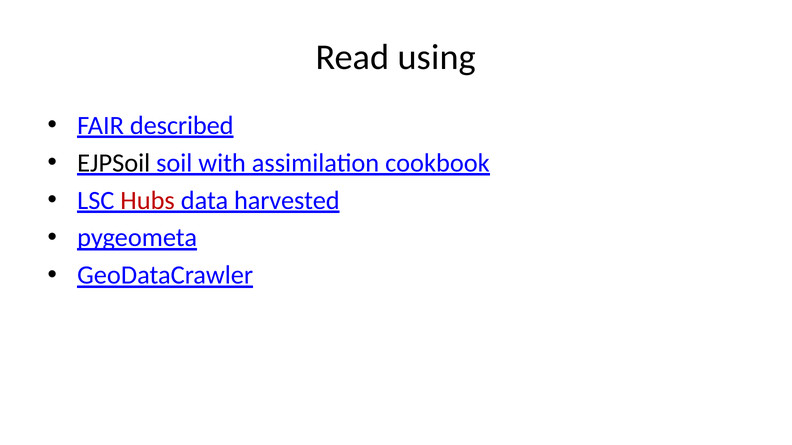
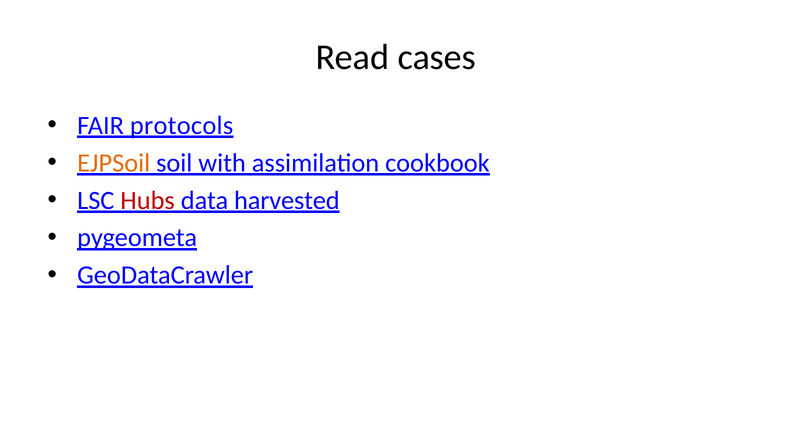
using: using -> cases
described: described -> protocols
EJPSoil colour: black -> orange
